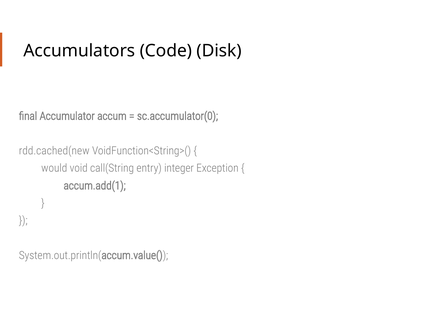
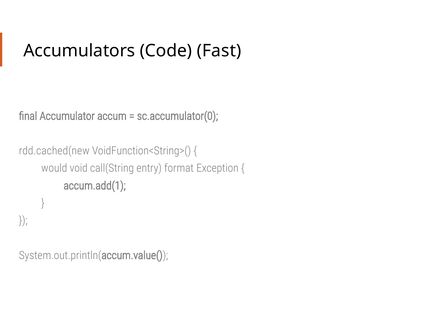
Disk: Disk -> Fast
integer: integer -> format
